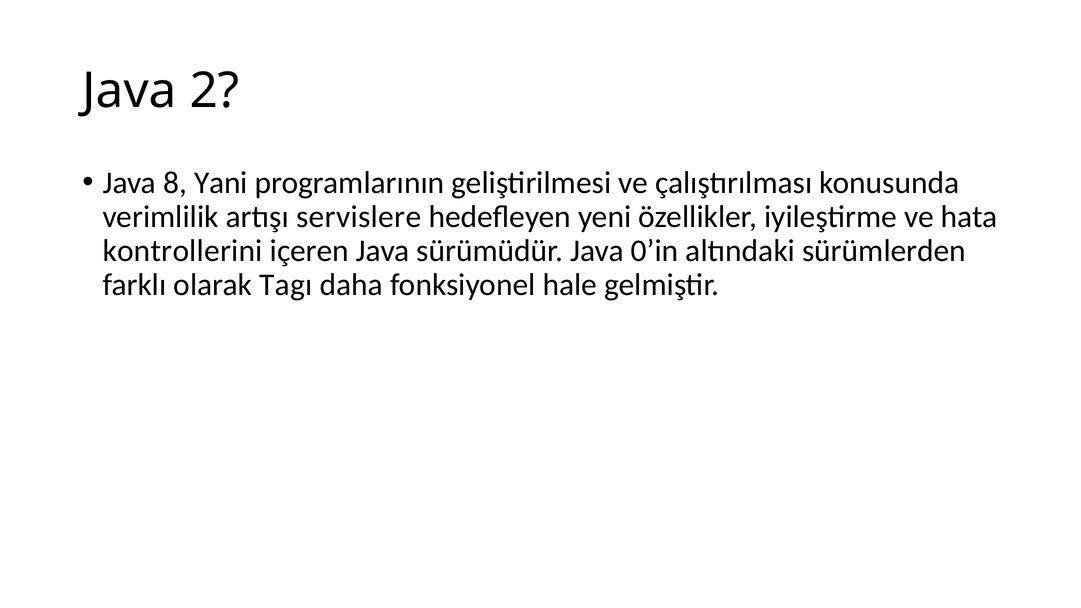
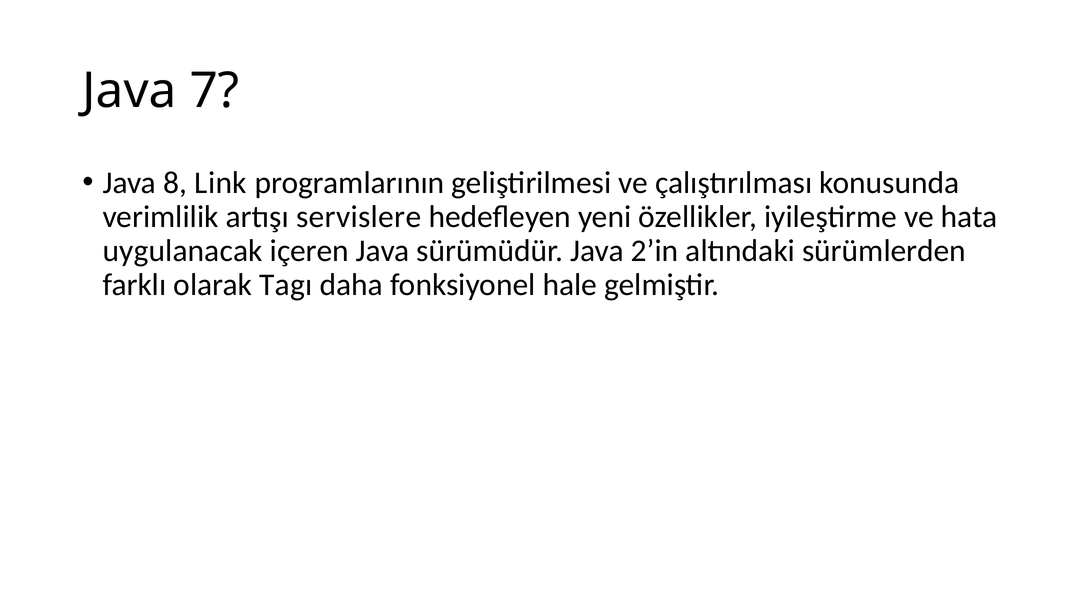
2: 2 -> 7
Yani: Yani -> Link
kontrollerini: kontrollerini -> uygulanacak
0’in: 0’in -> 2’in
